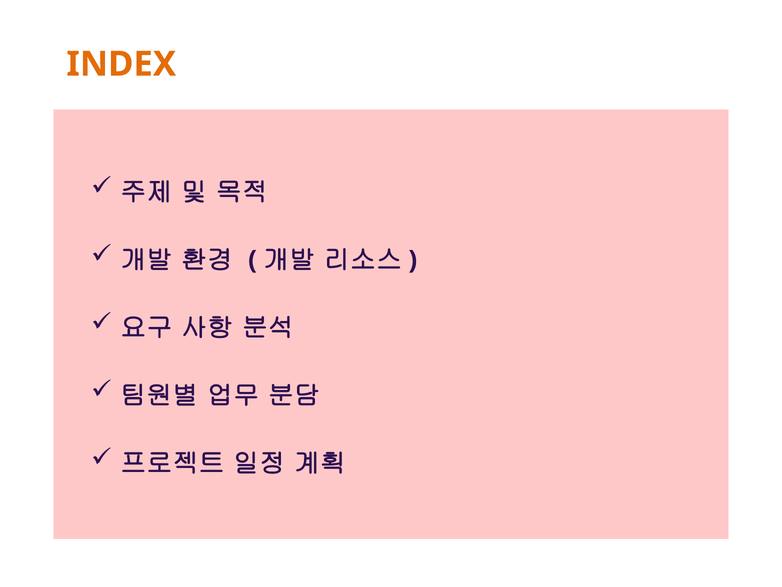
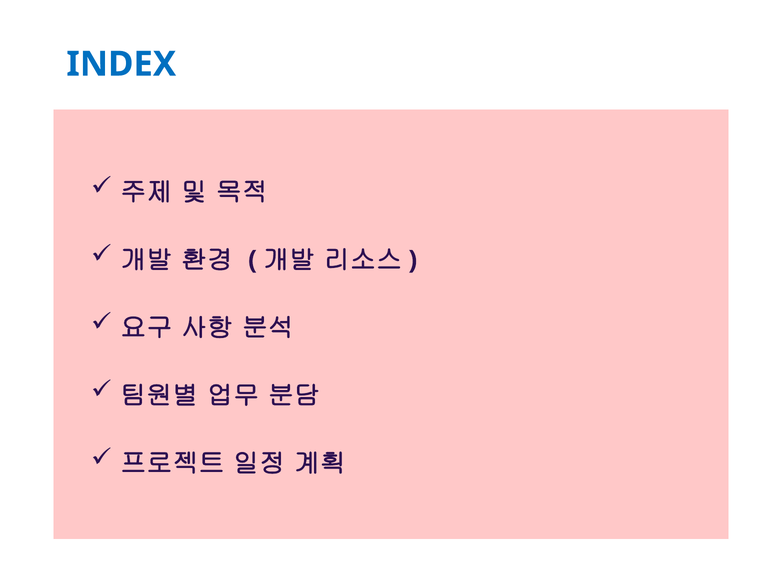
INDEX colour: orange -> blue
